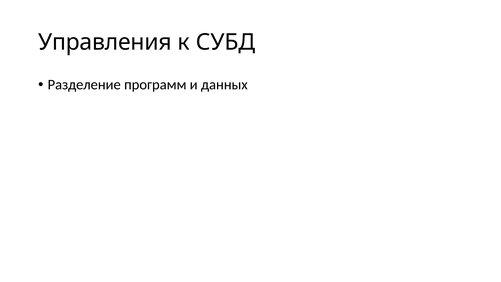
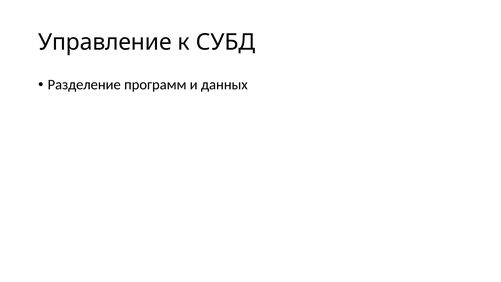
Управления: Управления -> Управление
